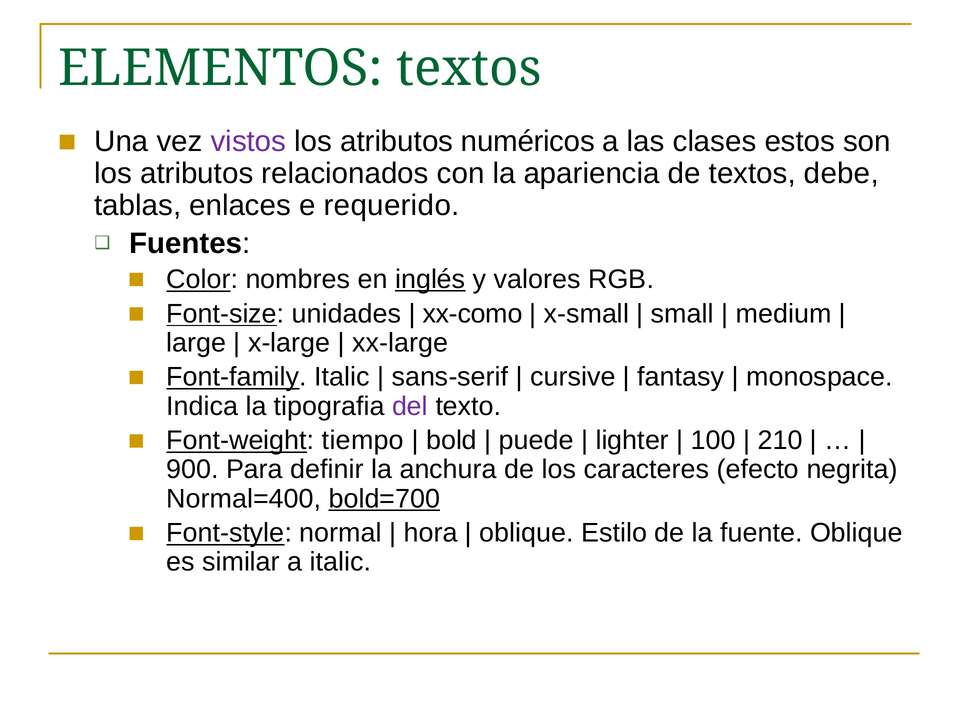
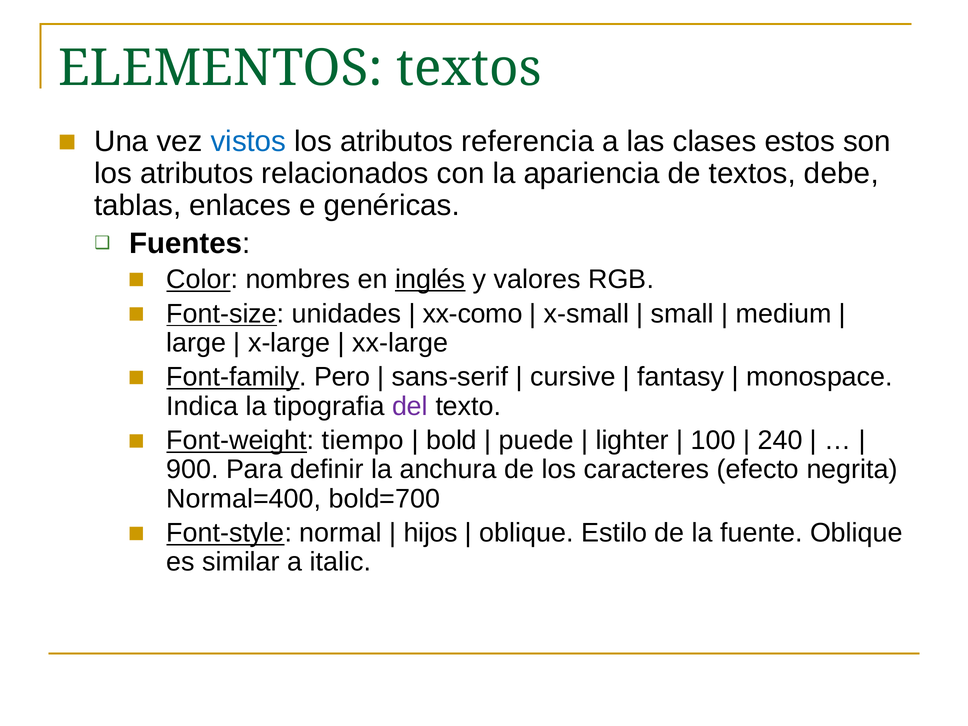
vistos colour: purple -> blue
numéricos: numéricos -> referencia
requerido: requerido -> genéricas
Font-family Italic: Italic -> Pero
210: 210 -> 240
bold=700 underline: present -> none
hora: hora -> hijos
